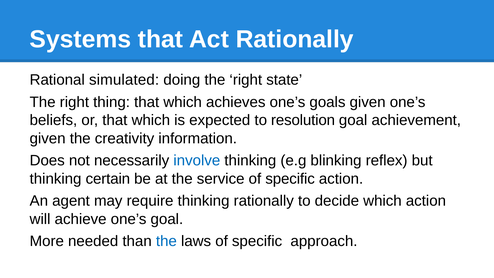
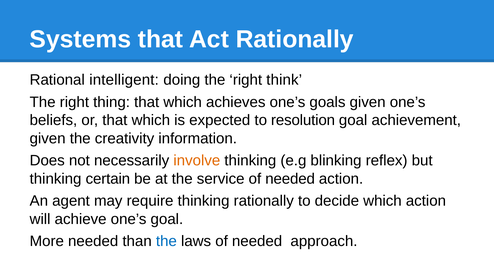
simulated: simulated -> intelligent
state: state -> think
involve colour: blue -> orange
service of specific: specific -> needed
laws of specific: specific -> needed
